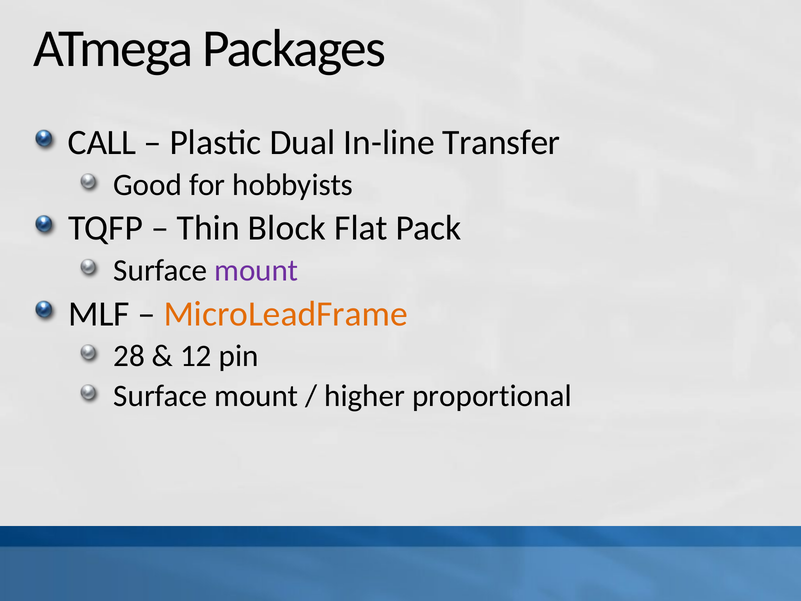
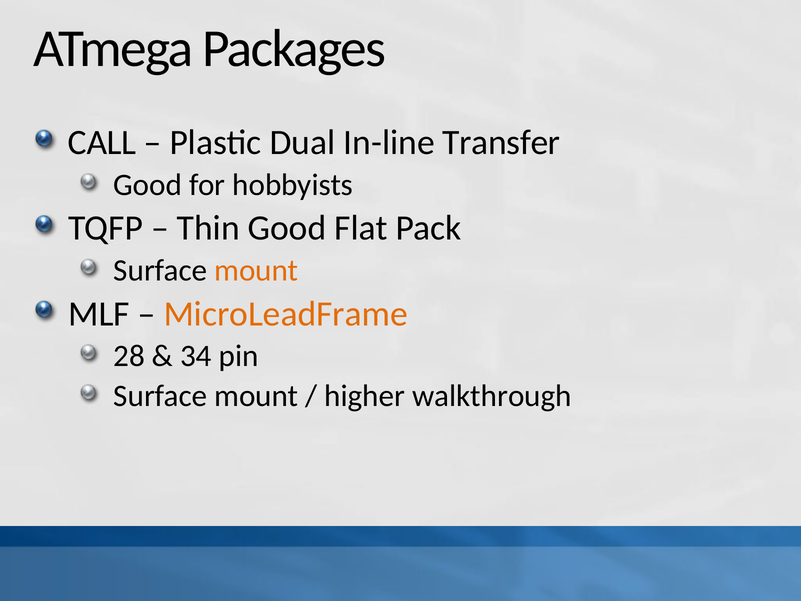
Thin Block: Block -> Good
mount at (256, 270) colour: purple -> orange
12: 12 -> 34
proportional: proportional -> walkthrough
